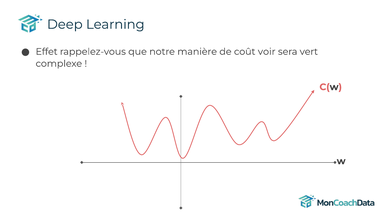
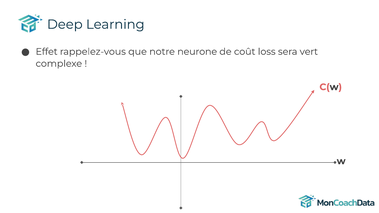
manière: manière -> neurone
voir: voir -> loss
